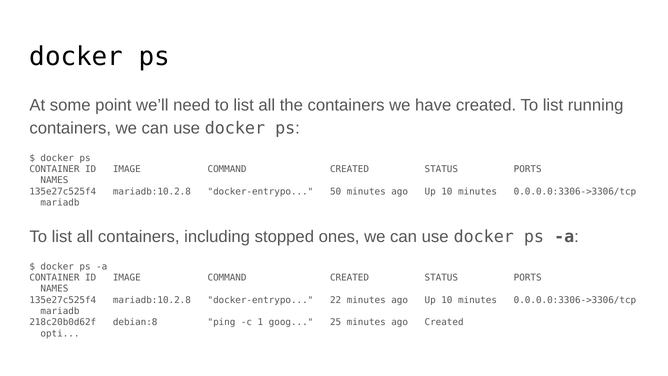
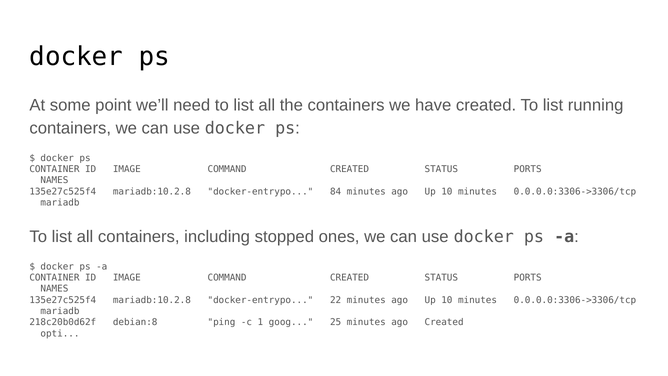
50: 50 -> 84
